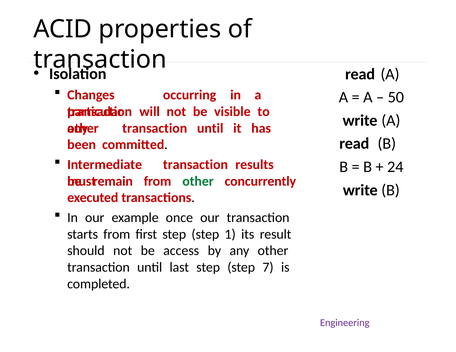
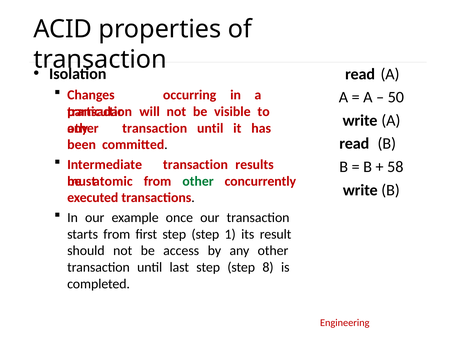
24: 24 -> 58
remain: remain -> atomic
7: 7 -> 8
Engineering colour: purple -> red
